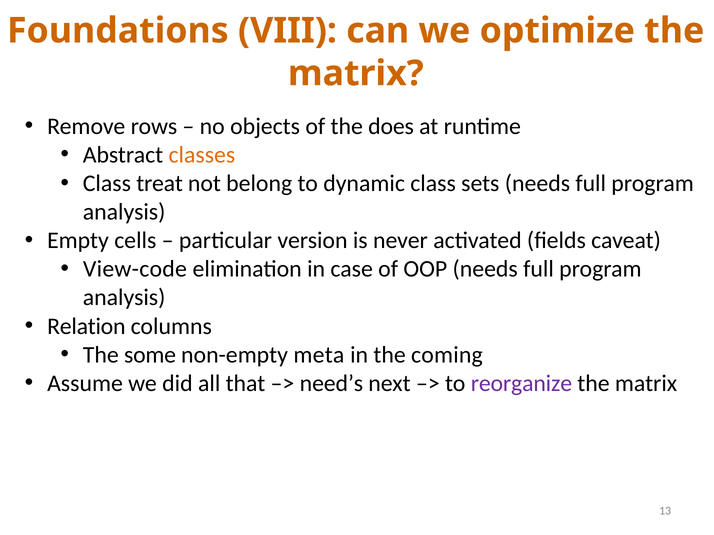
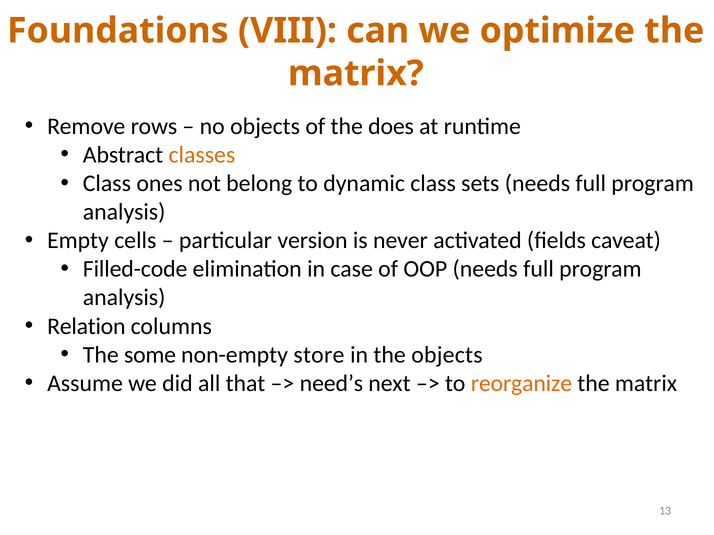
treat: treat -> ones
View-code: View-code -> Filled-code
meta: meta -> store
the coming: coming -> objects
reorganize colour: purple -> orange
